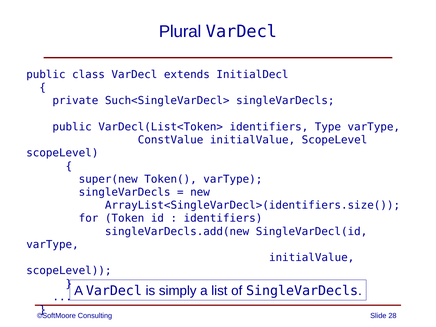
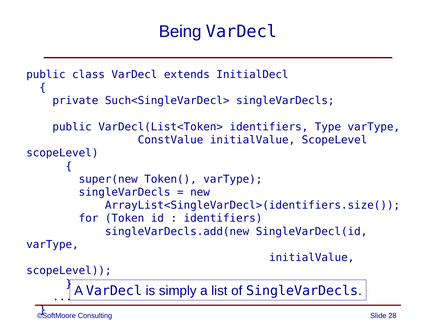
Plural: Plural -> Being
